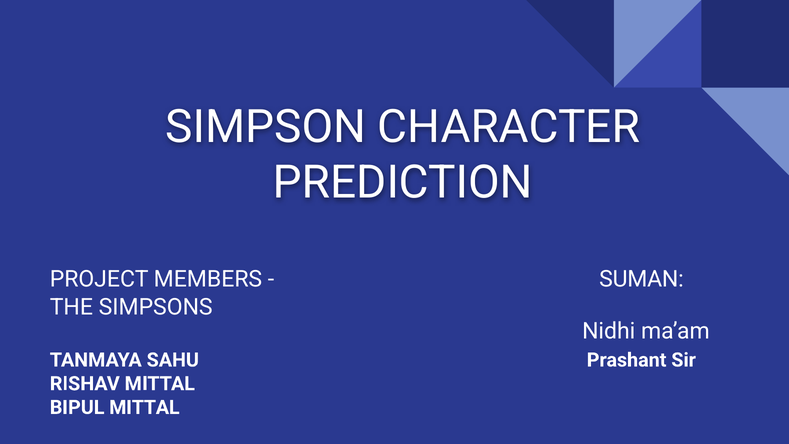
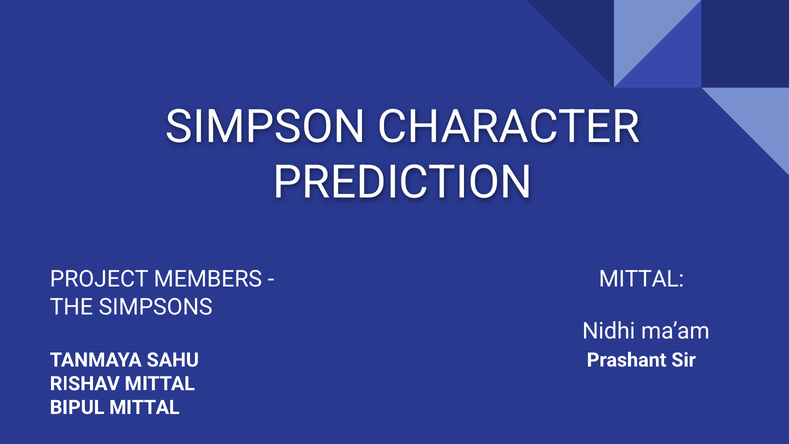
SUMAN at (641, 279): SUMAN -> MITTAL
